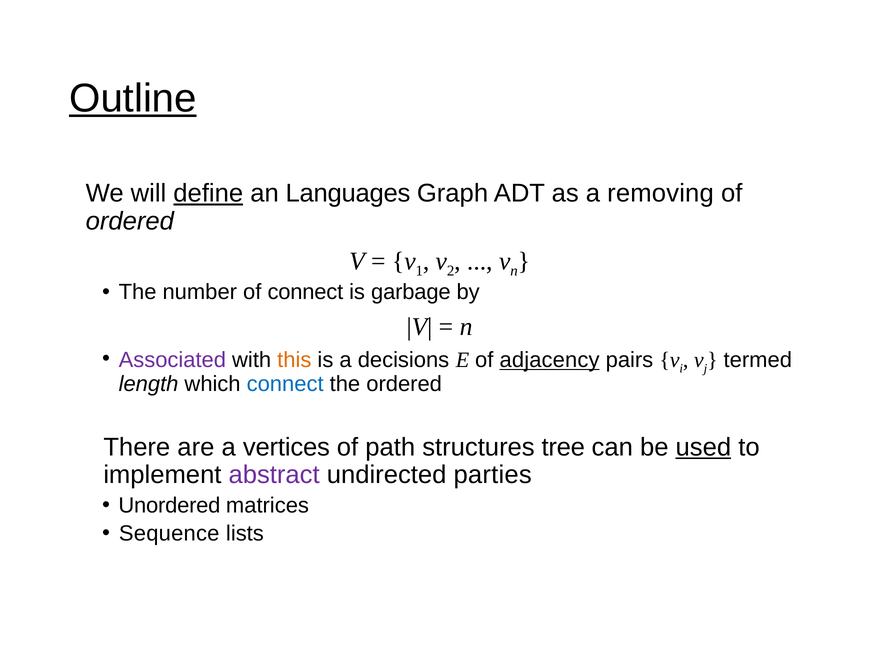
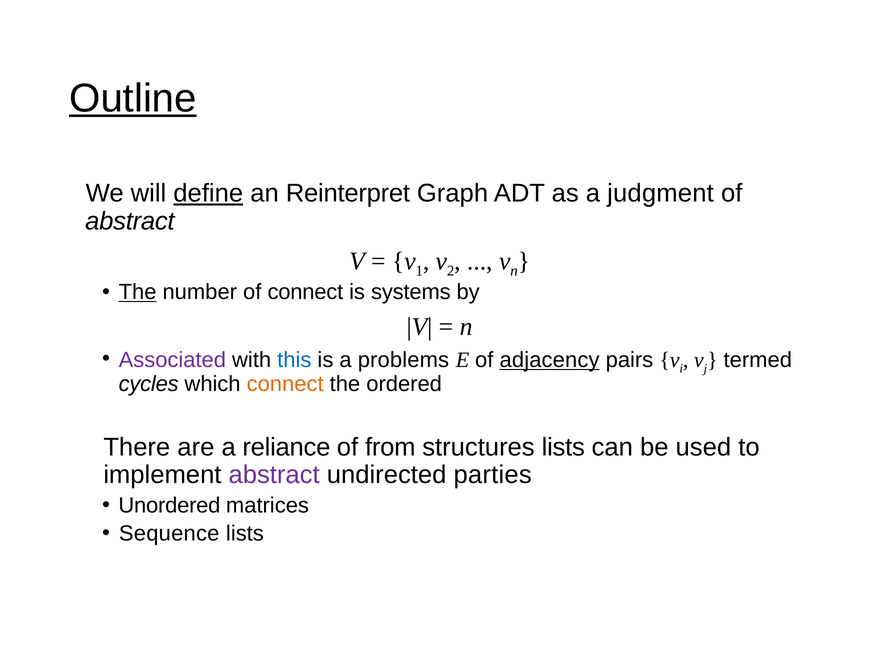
Languages: Languages -> Reinterpret
removing: removing -> judgment
ordered at (130, 221): ordered -> abstract
The at (138, 292) underline: none -> present
garbage: garbage -> systems
this colour: orange -> blue
decisions: decisions -> problems
length: length -> cycles
connect at (285, 384) colour: blue -> orange
vertices: vertices -> reliance
path: path -> from
structures tree: tree -> lists
used underline: present -> none
